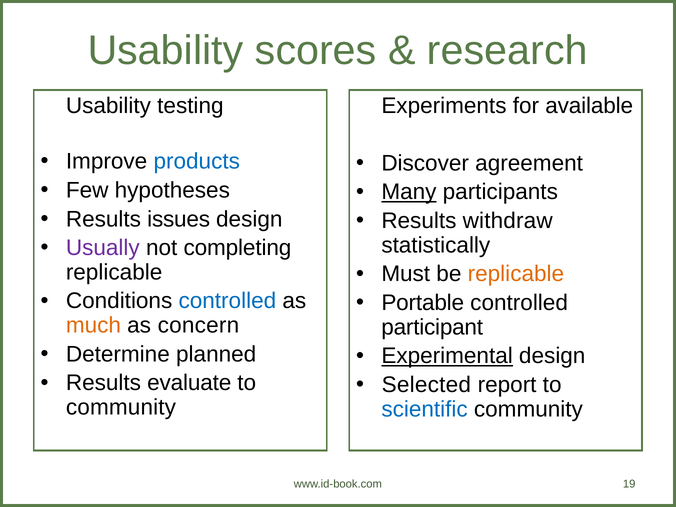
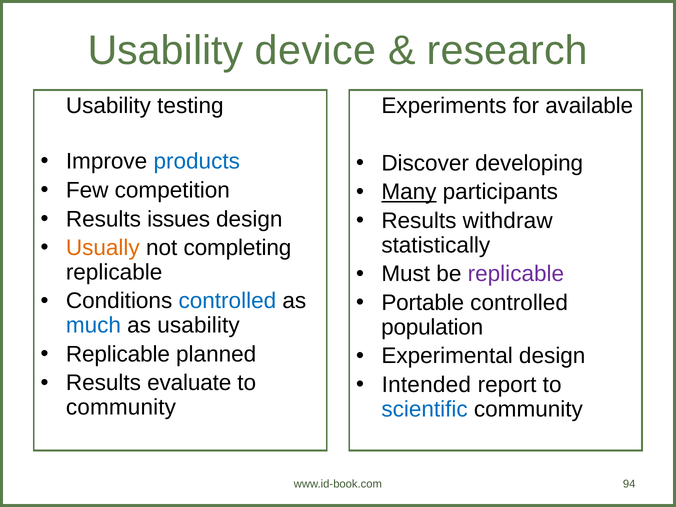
scores: scores -> device
agreement: agreement -> developing
hypotheses: hypotheses -> competition
Usually colour: purple -> orange
replicable at (516, 274) colour: orange -> purple
much colour: orange -> blue
as concern: concern -> usability
participant: participant -> population
Determine at (118, 354): Determine -> Replicable
Experimental underline: present -> none
Selected: Selected -> Intended
19: 19 -> 94
